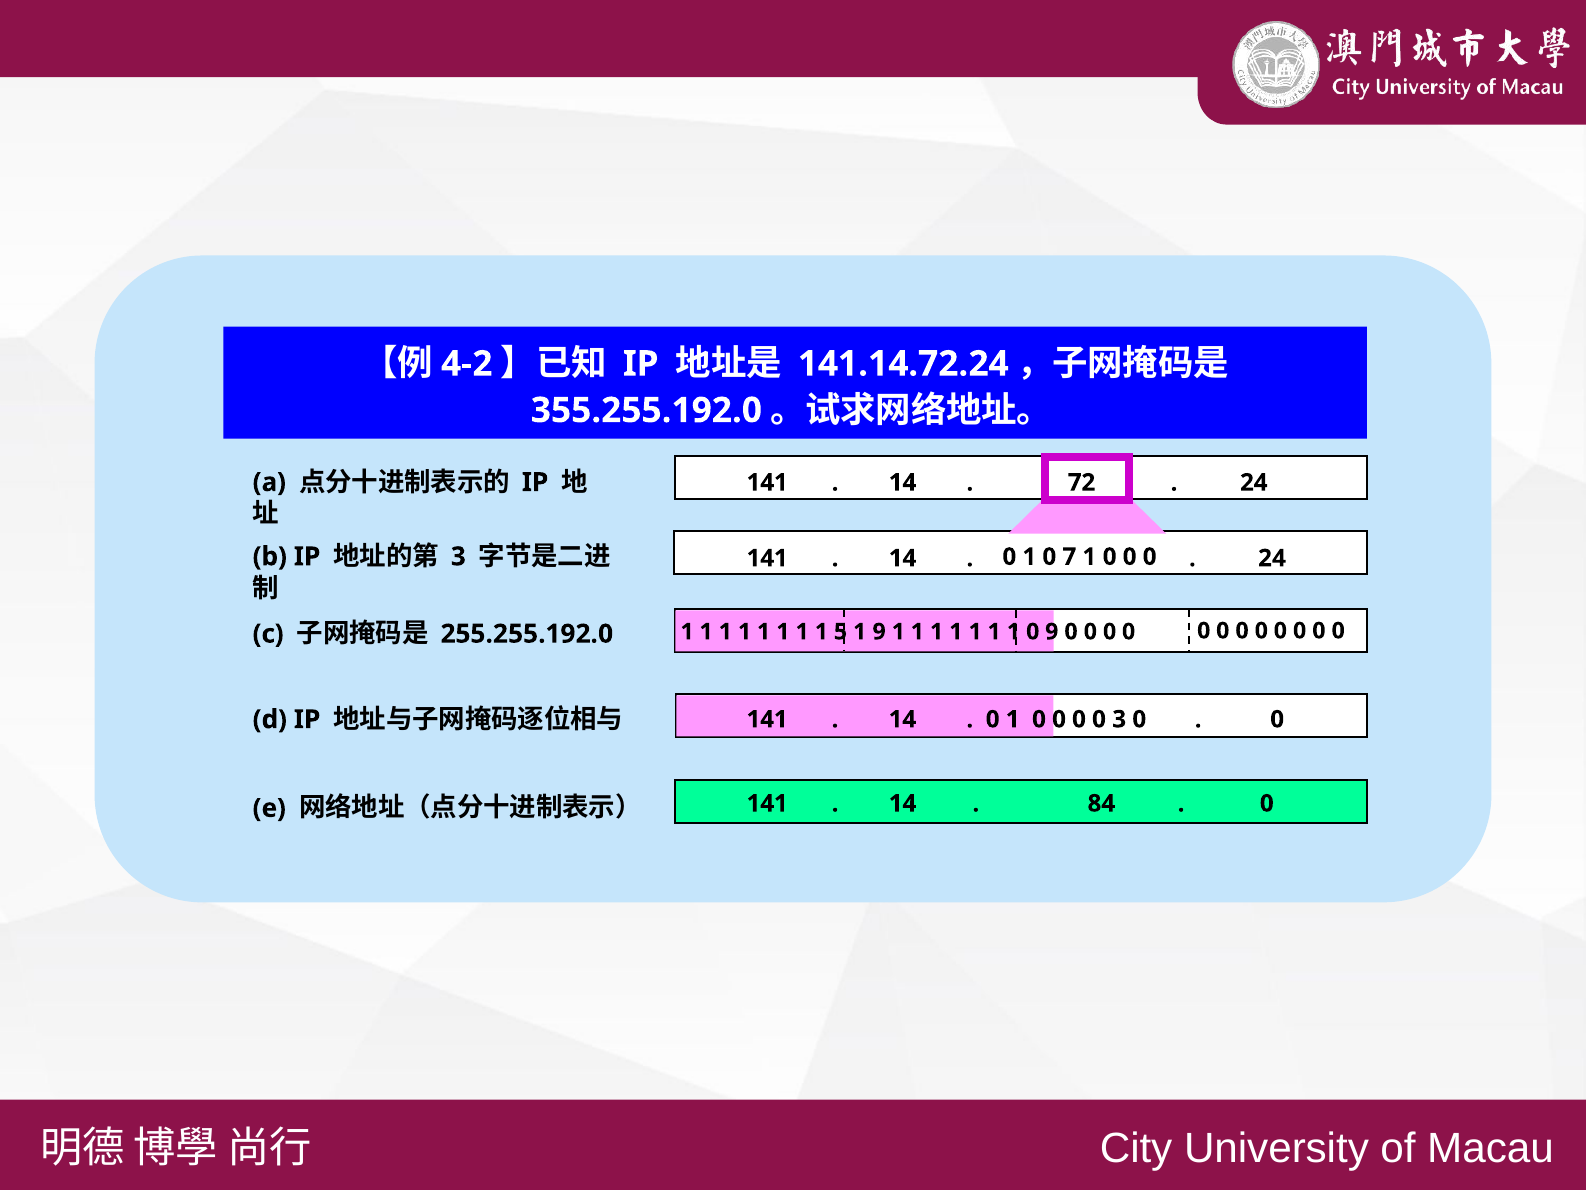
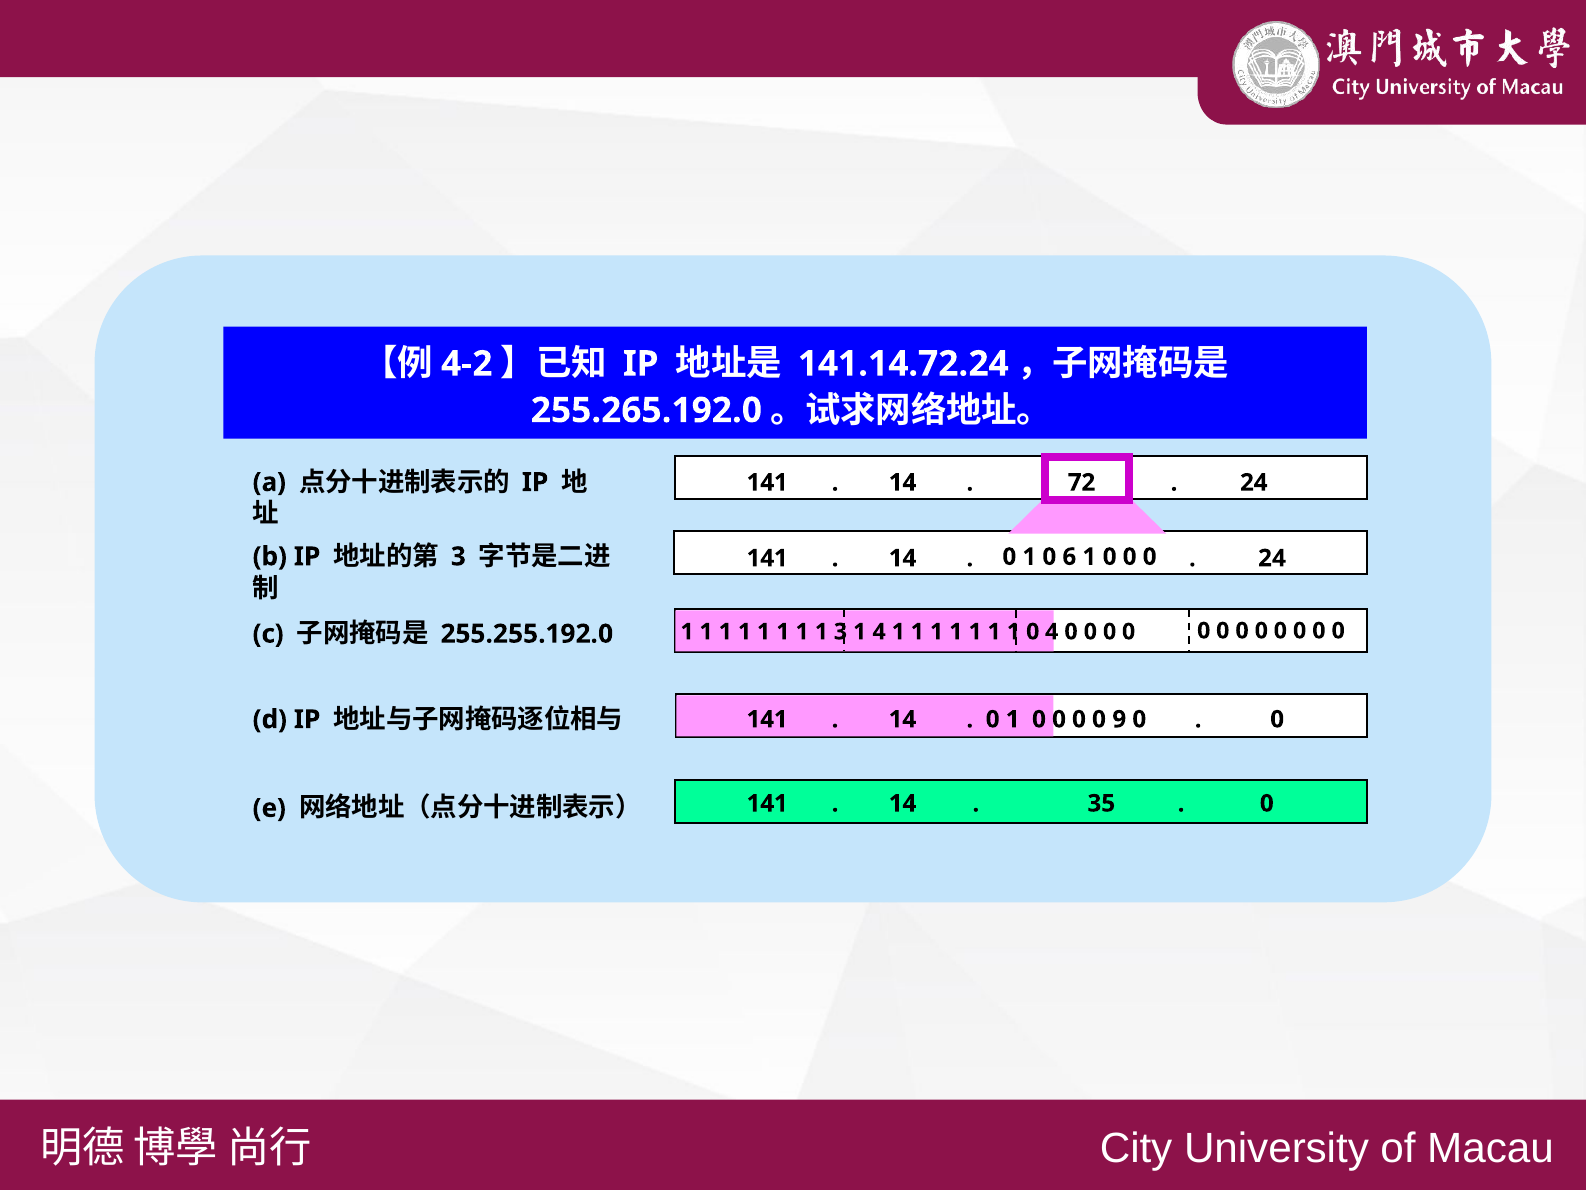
355.255.192.0: 355.255.192.0 -> 255.265.192.0
7: 7 -> 6
1 5: 5 -> 3
1 9: 9 -> 4
0 9: 9 -> 4
0 3: 3 -> 9
84: 84 -> 35
